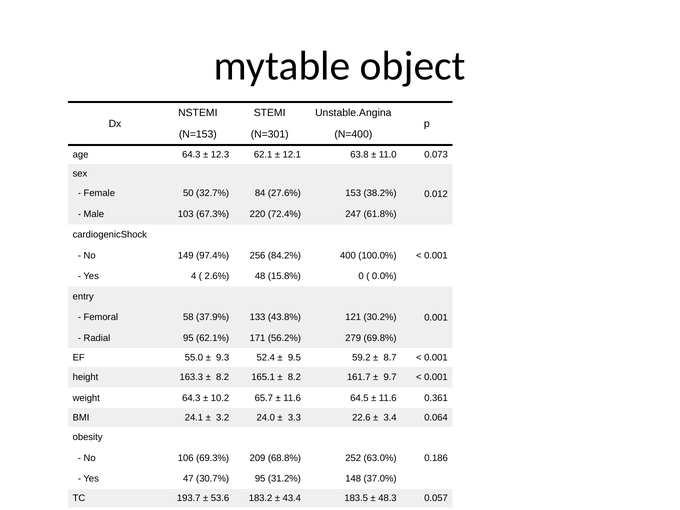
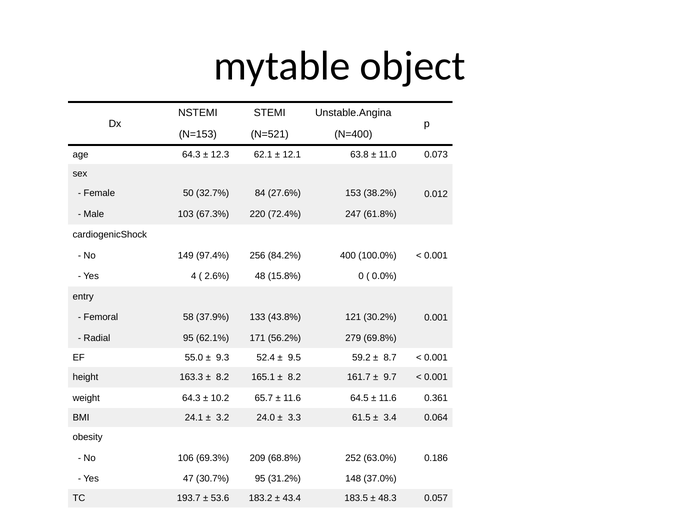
N=301: N=301 -> N=521
22.6: 22.6 -> 61.5
